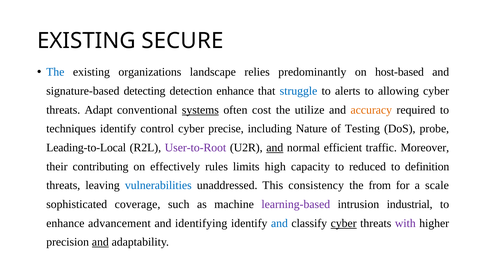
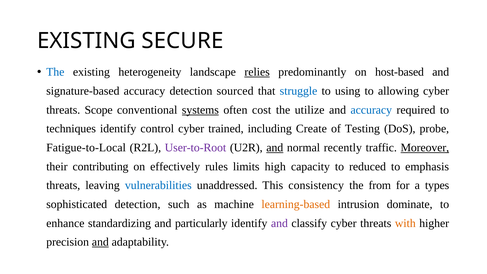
organizations: organizations -> heterogeneity
relies underline: none -> present
signature-based detecting: detecting -> accuracy
detection enhance: enhance -> sourced
alerts: alerts -> using
Adapt: Adapt -> Scope
accuracy at (371, 110) colour: orange -> blue
precise: precise -> trained
Nature: Nature -> Create
Leading-to-Local: Leading-to-Local -> Fatigue-to-Local
efficient: efficient -> recently
Moreover underline: none -> present
definition: definition -> emphasis
scale: scale -> types
sophisticated coverage: coverage -> detection
learning-based colour: purple -> orange
industrial: industrial -> dominate
advancement: advancement -> standardizing
identifying: identifying -> particularly
and at (279, 223) colour: blue -> purple
cyber at (344, 223) underline: present -> none
with colour: purple -> orange
